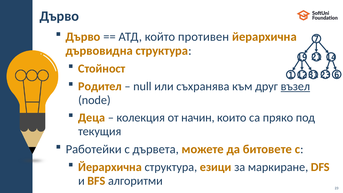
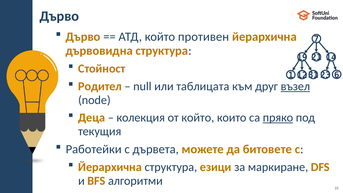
съхранява: съхранява -> таблицата
от начин: начин -> който
пряко underline: none -> present
